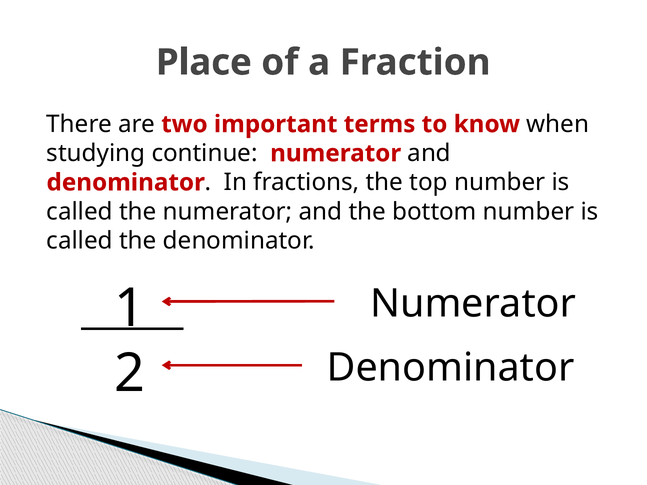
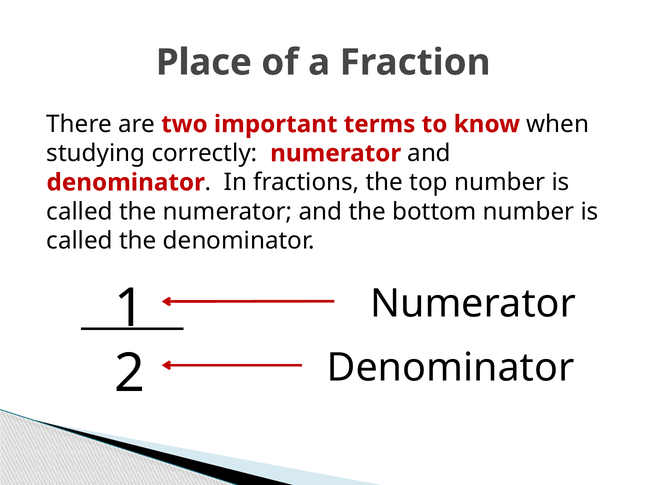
continue: continue -> correctly
